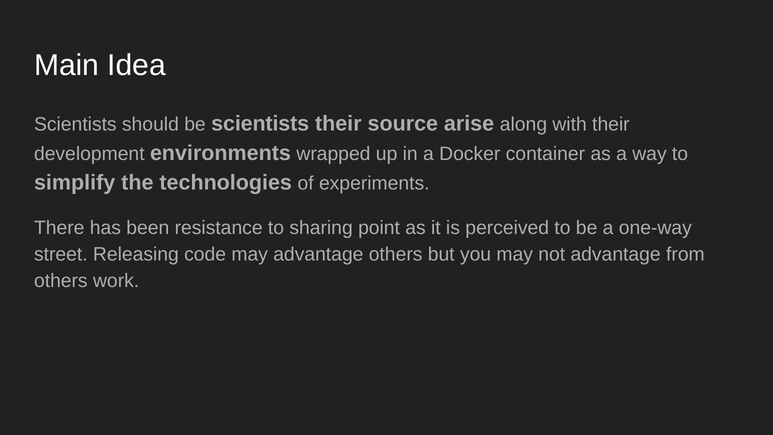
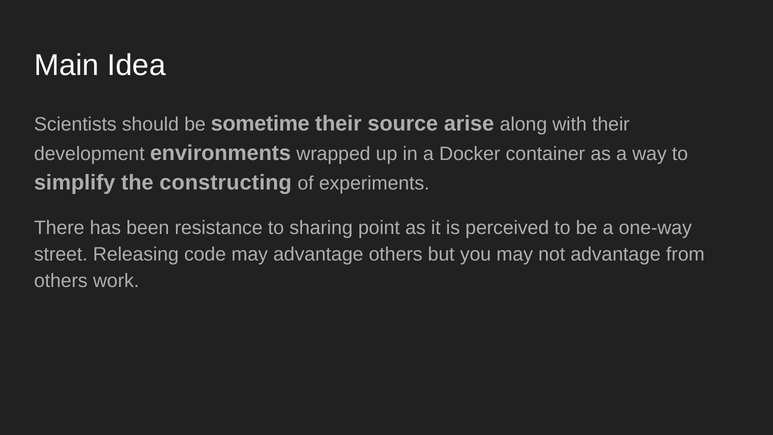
be scientists: scientists -> sometime
technologies: technologies -> constructing
